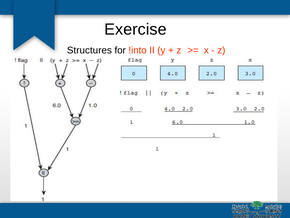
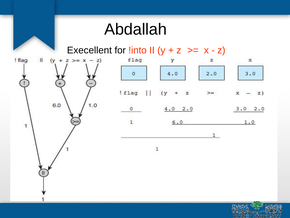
Exercise: Exercise -> Abdallah
Structures: Structures -> Execellent
